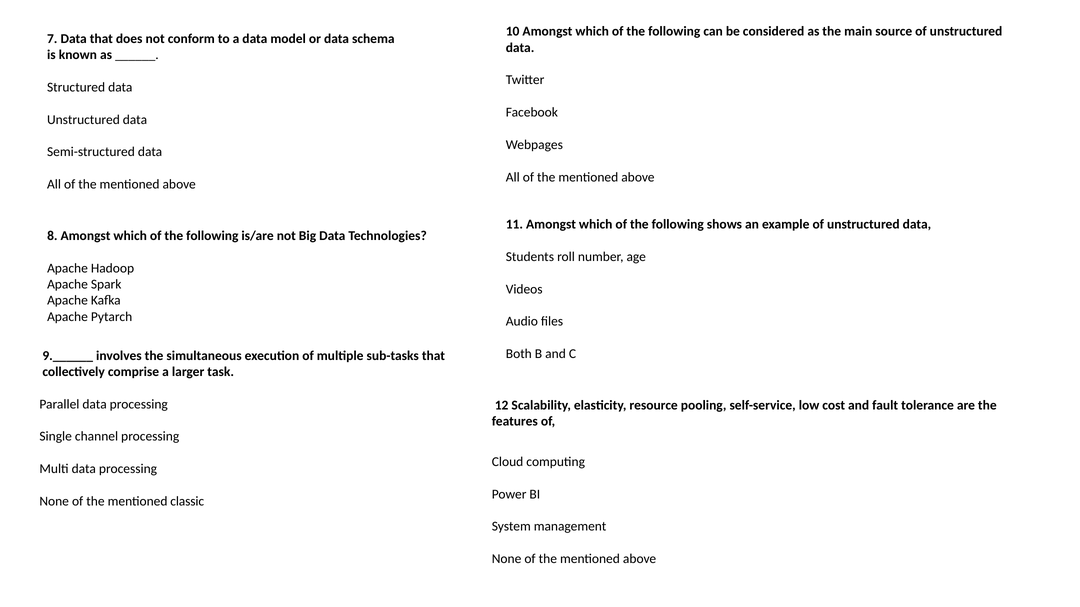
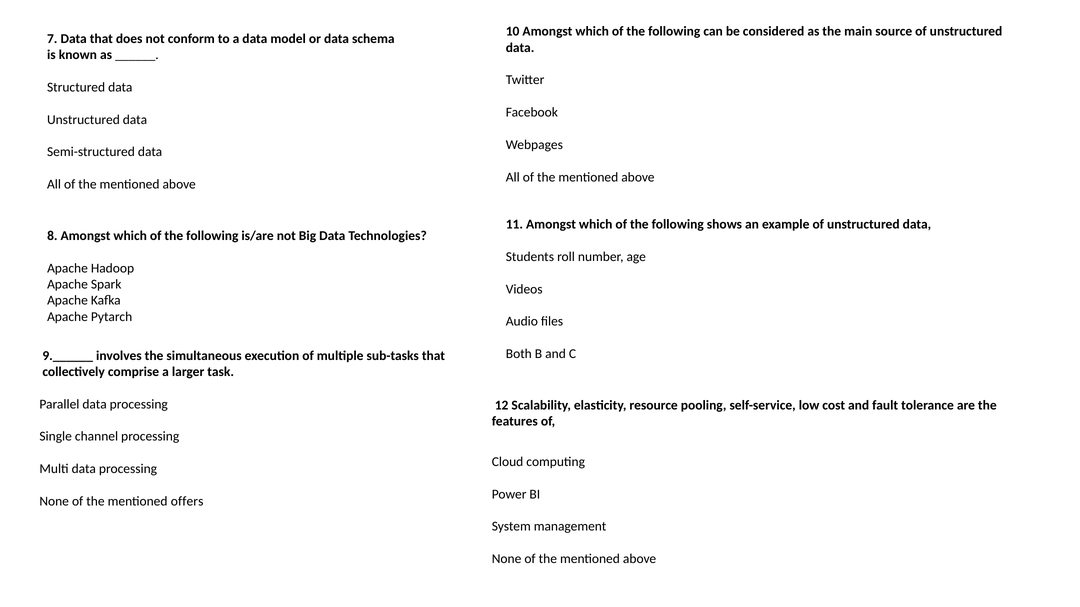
classic: classic -> offers
